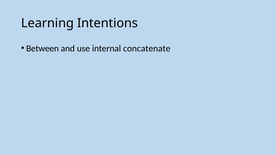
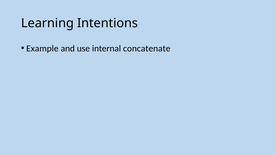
Between: Between -> Example
